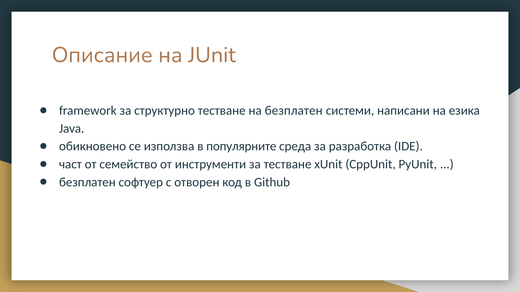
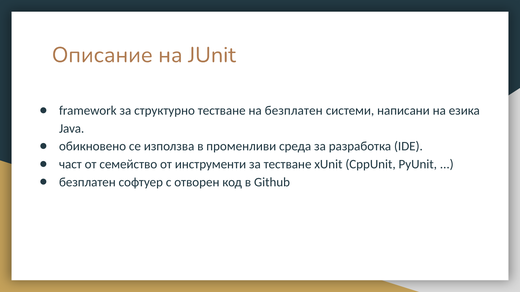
популярните: популярните -> променливи
